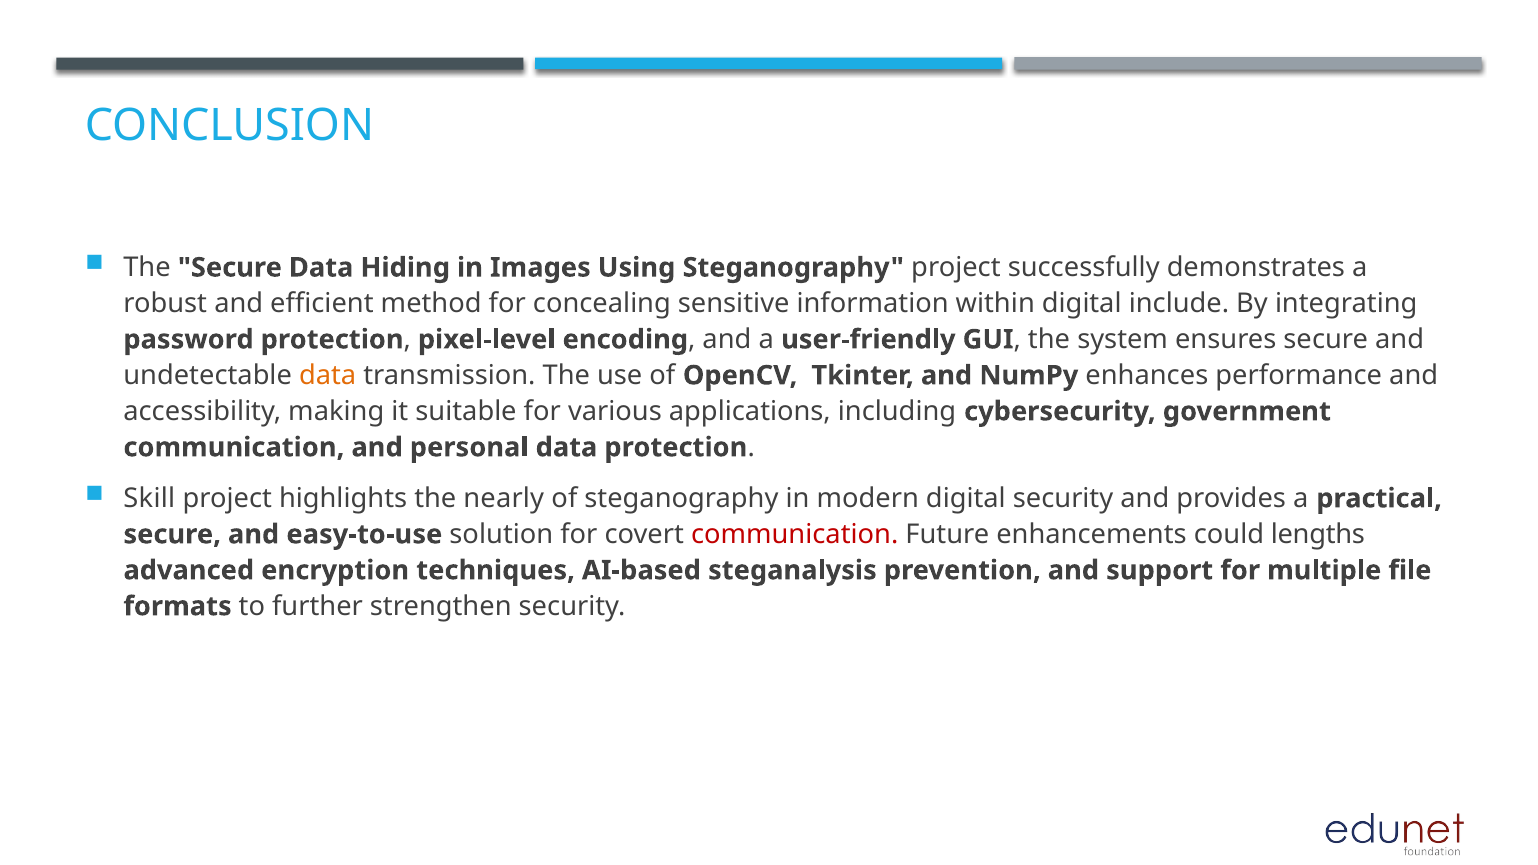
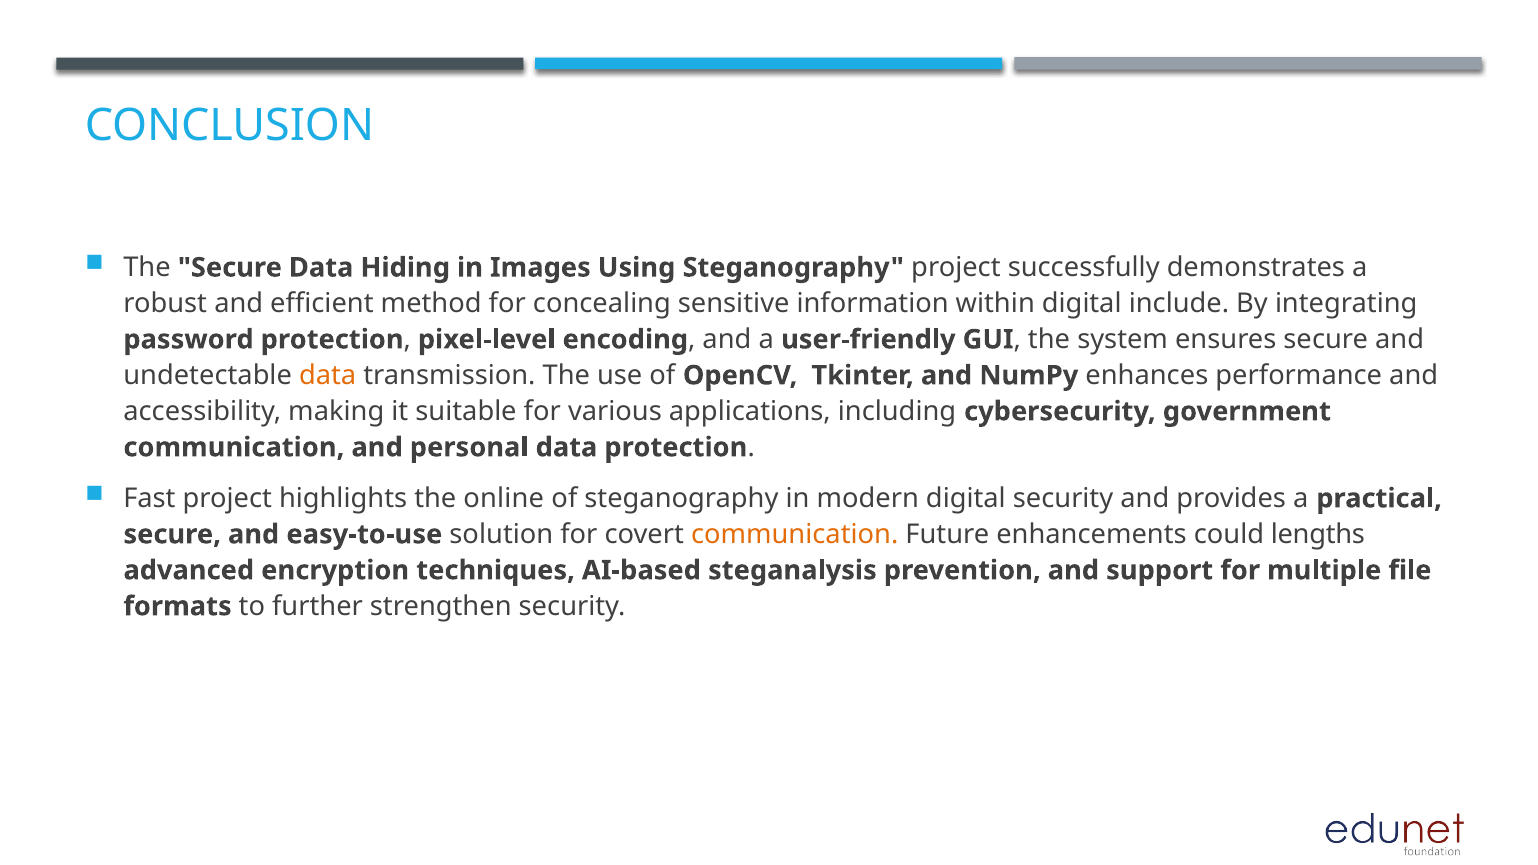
Skill: Skill -> Fast
nearly: nearly -> online
communication at (795, 534) colour: red -> orange
